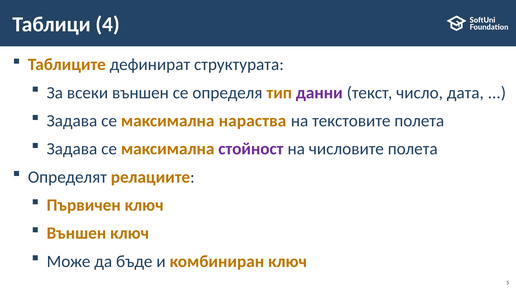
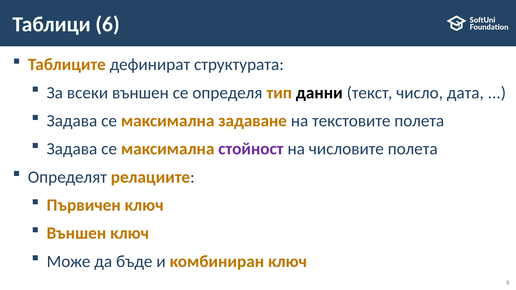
4: 4 -> 6
данни colour: purple -> black
нараства: нараства -> задаване
